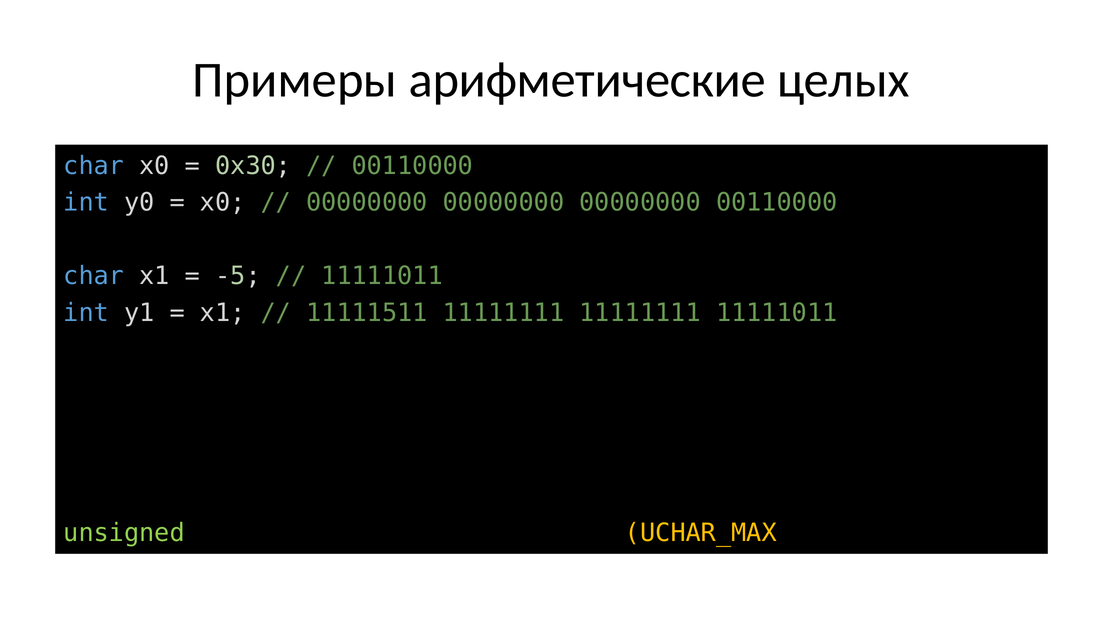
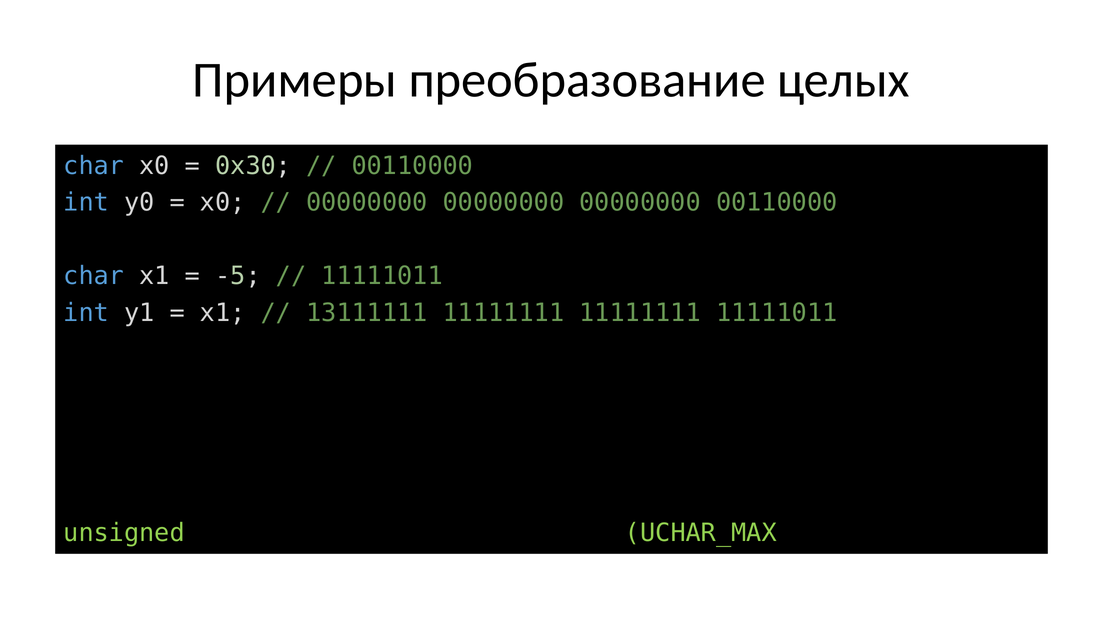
арифметические: арифметические -> преобразование
11111511: 11111511 -> 13111111
UCHAR_MAX colour: yellow -> light green
